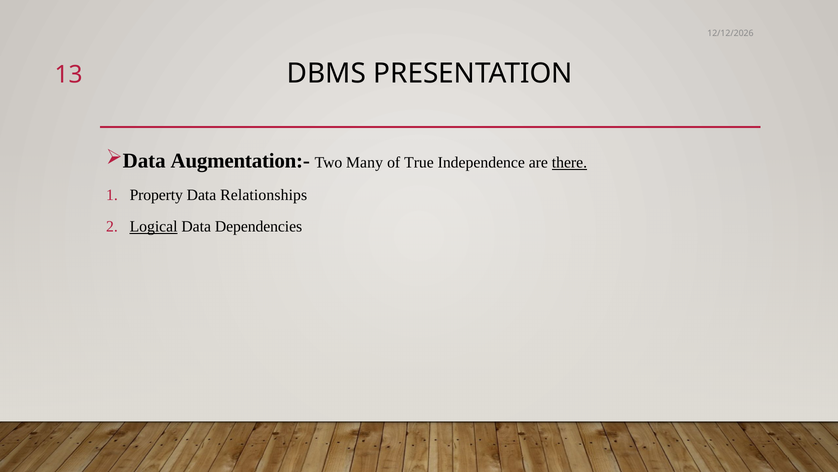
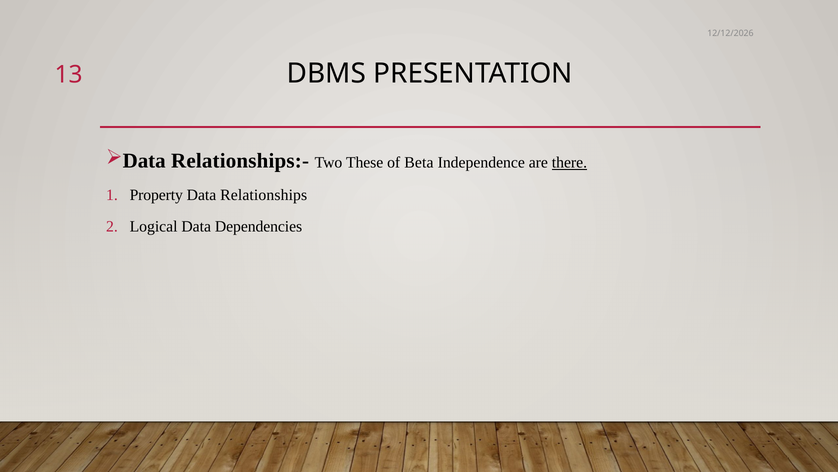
Augmentation:-: Augmentation:- -> Relationships:-
Many: Many -> These
True: True -> Beta
Logical underline: present -> none
